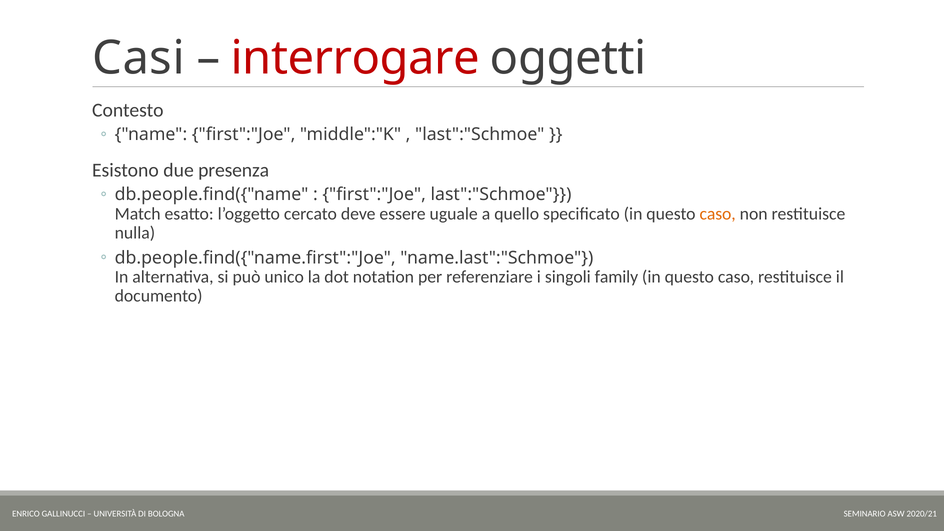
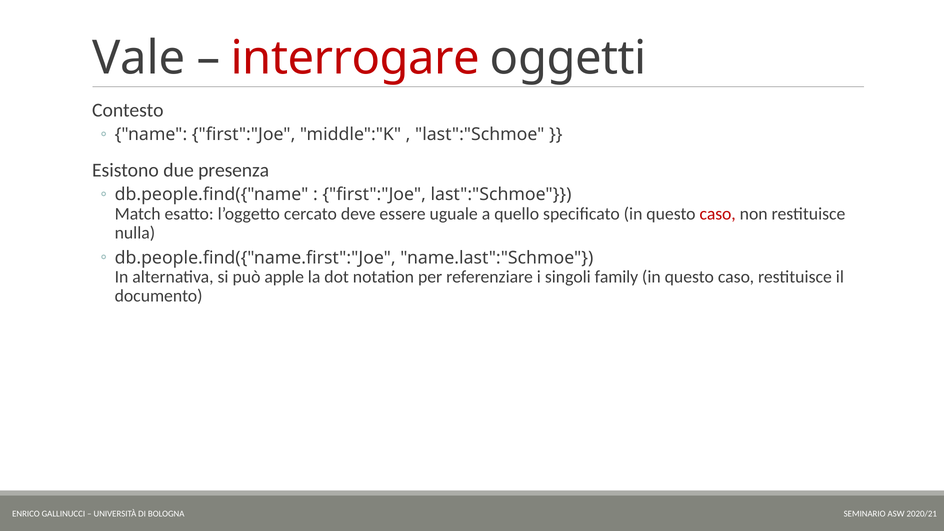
Casi: Casi -> Vale
caso at (718, 214) colour: orange -> red
unico: unico -> apple
